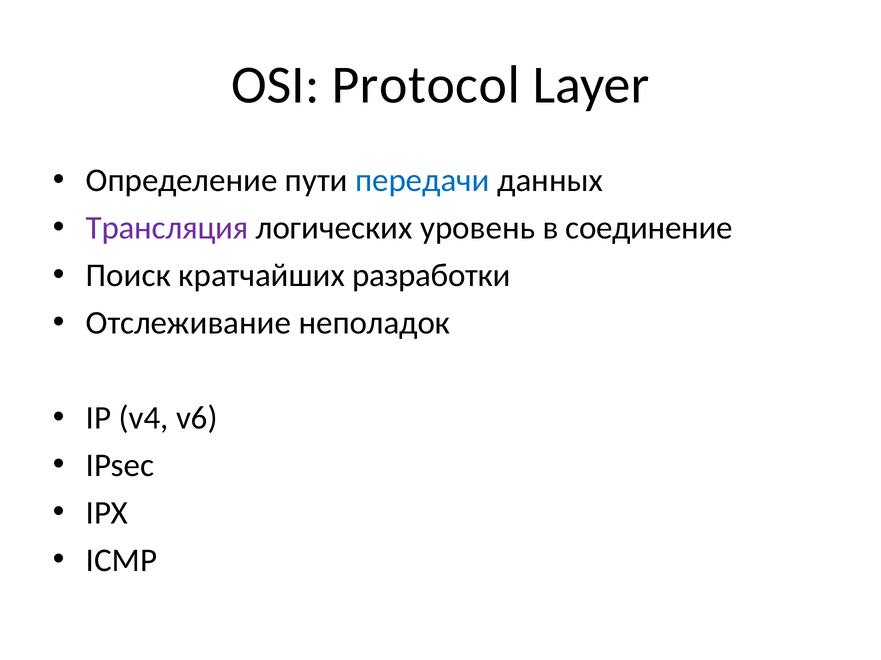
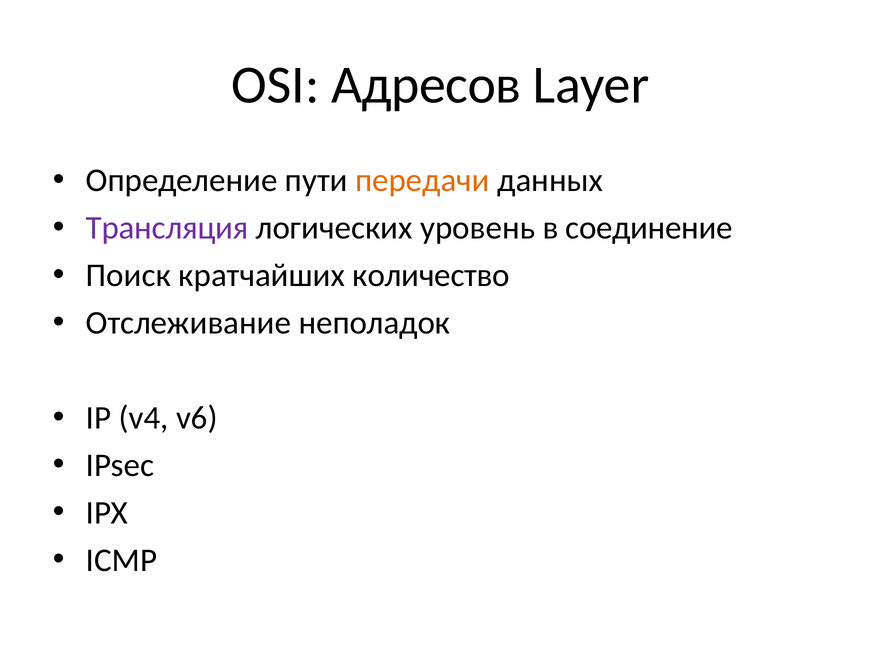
Protocol: Protocol -> Адресов
передачи colour: blue -> orange
разработки: разработки -> количество
